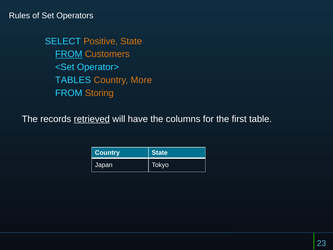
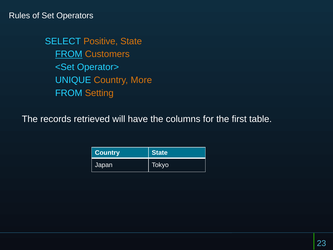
TABLES: TABLES -> UNIQUE
Storing: Storing -> Setting
retrieved underline: present -> none
